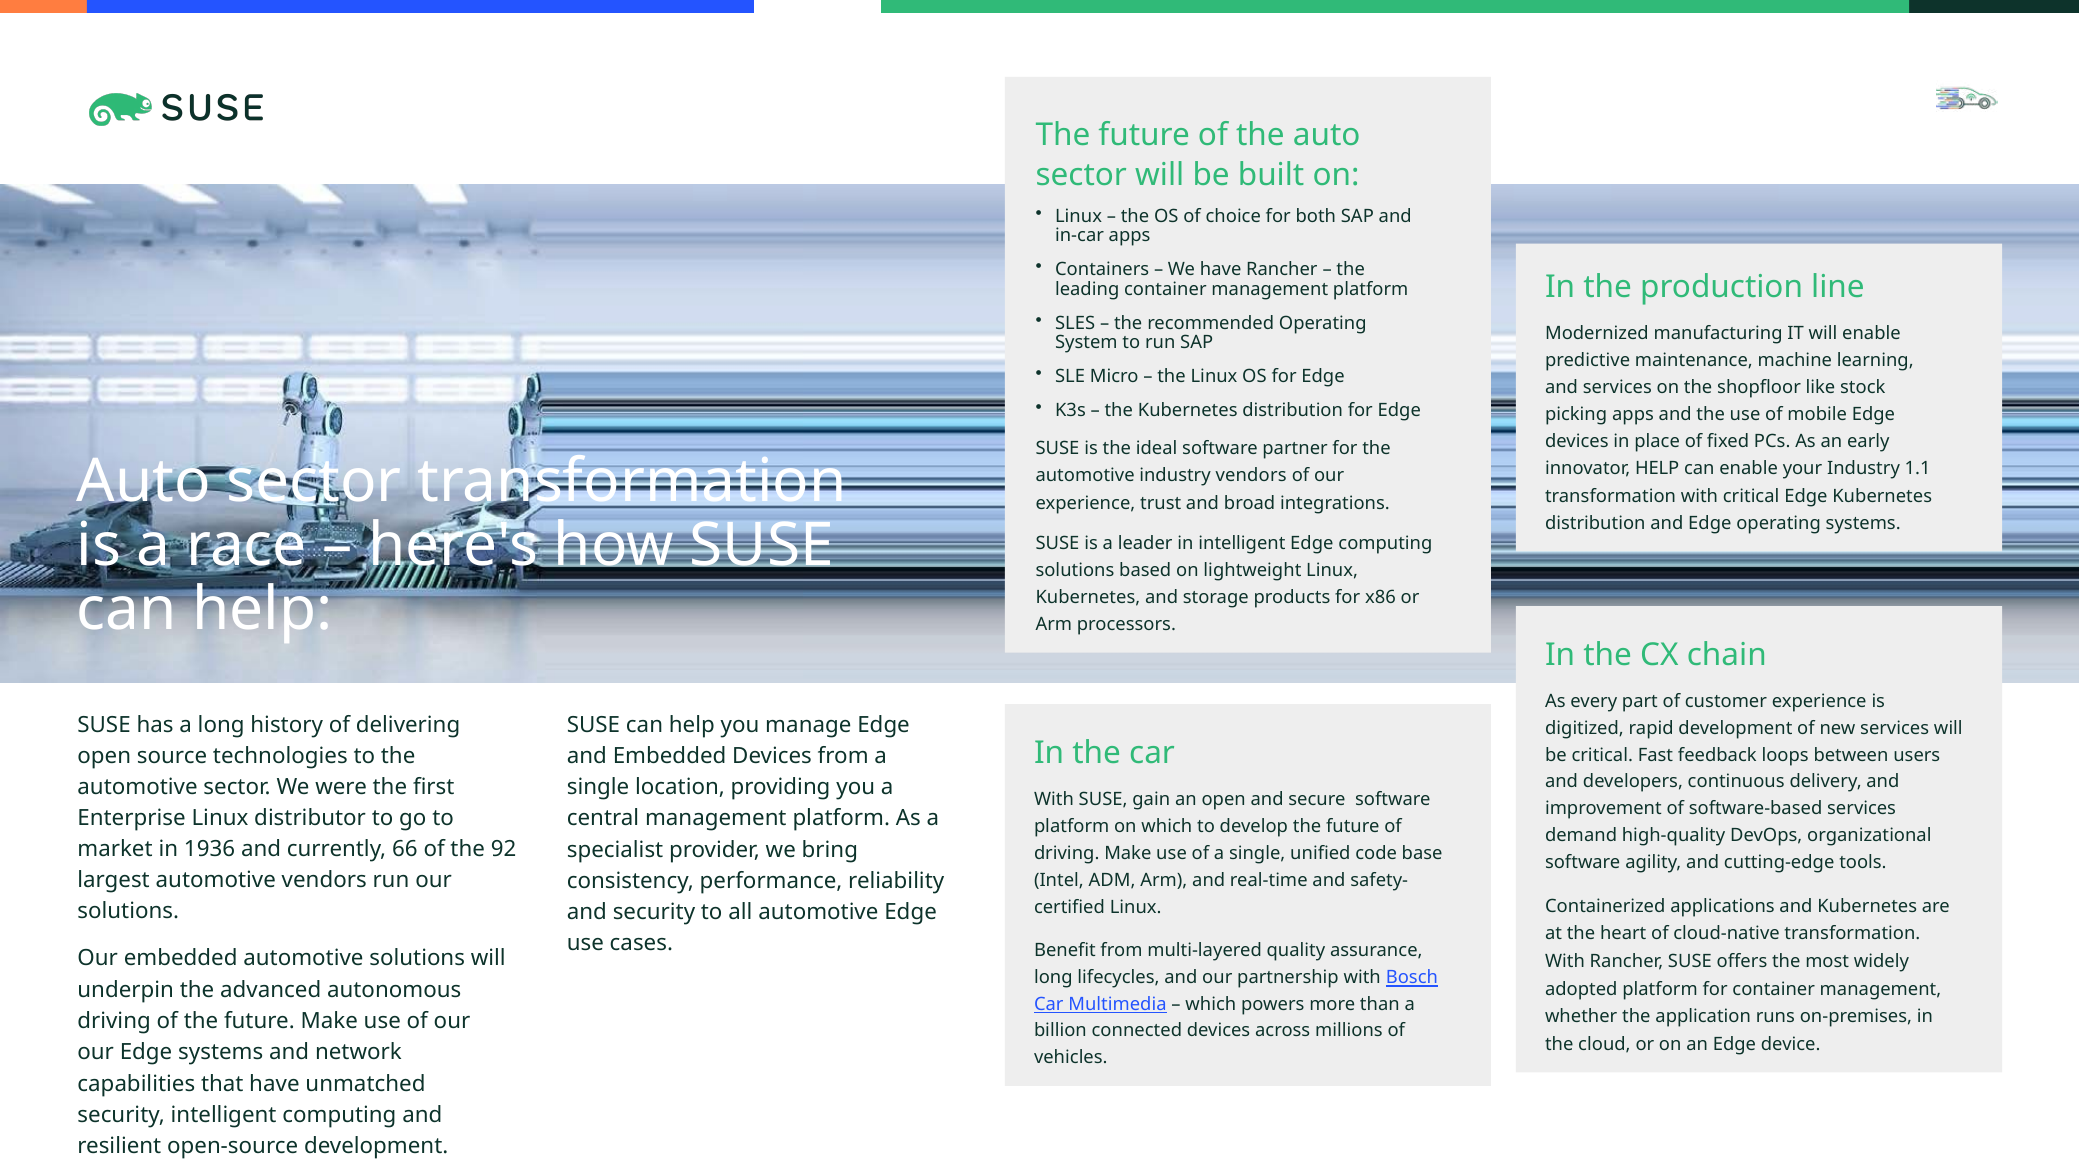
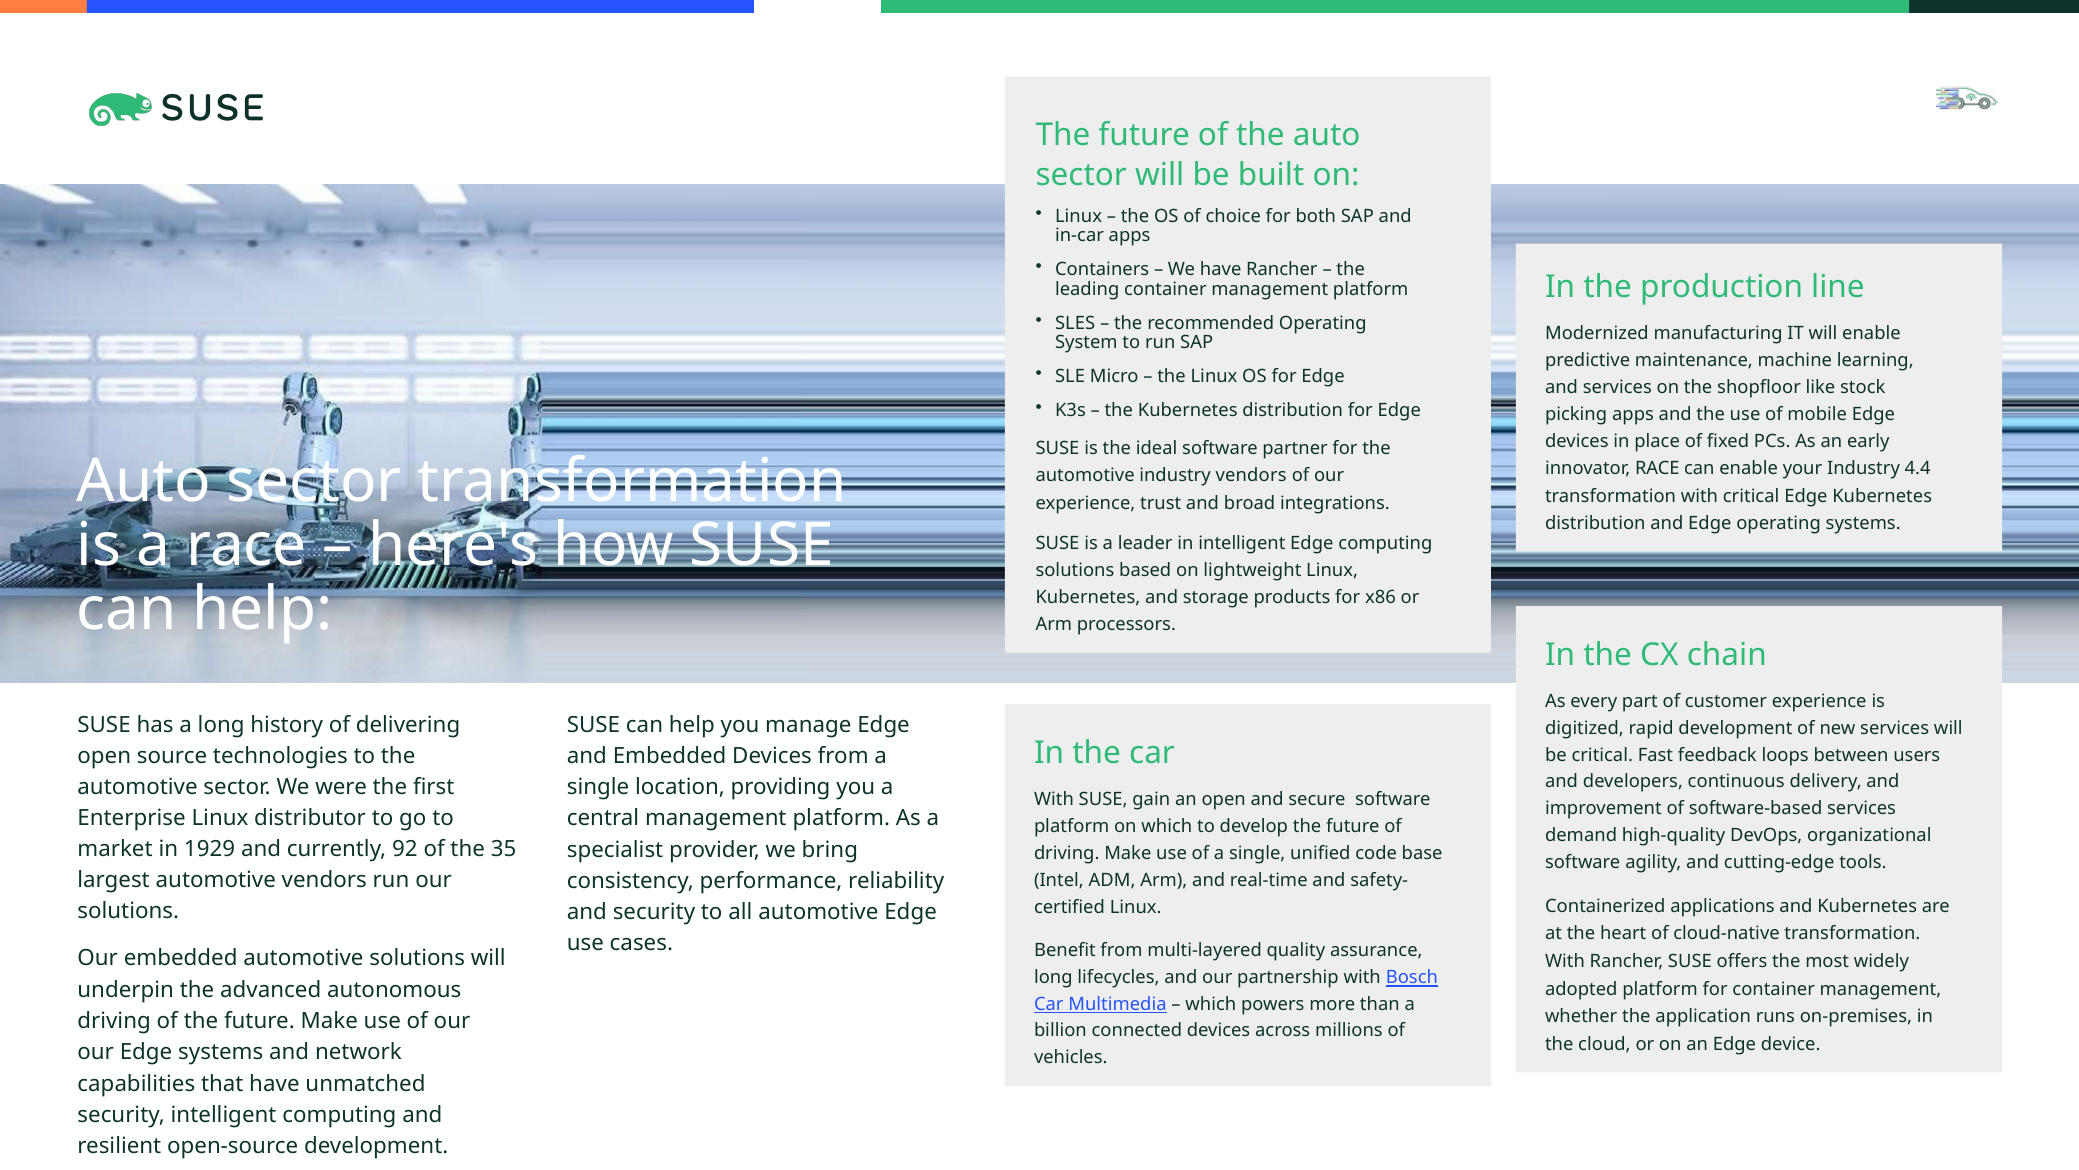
innovator HELP: HELP -> RACE
1.1: 1.1 -> 4.4
1936: 1936 -> 1929
66: 66 -> 92
92: 92 -> 35
